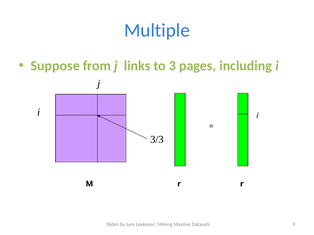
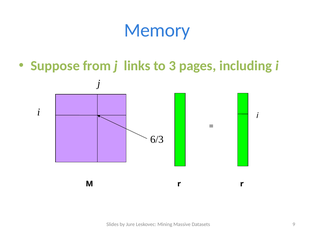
Multiple: Multiple -> Memory
3/3: 3/3 -> 6/3
